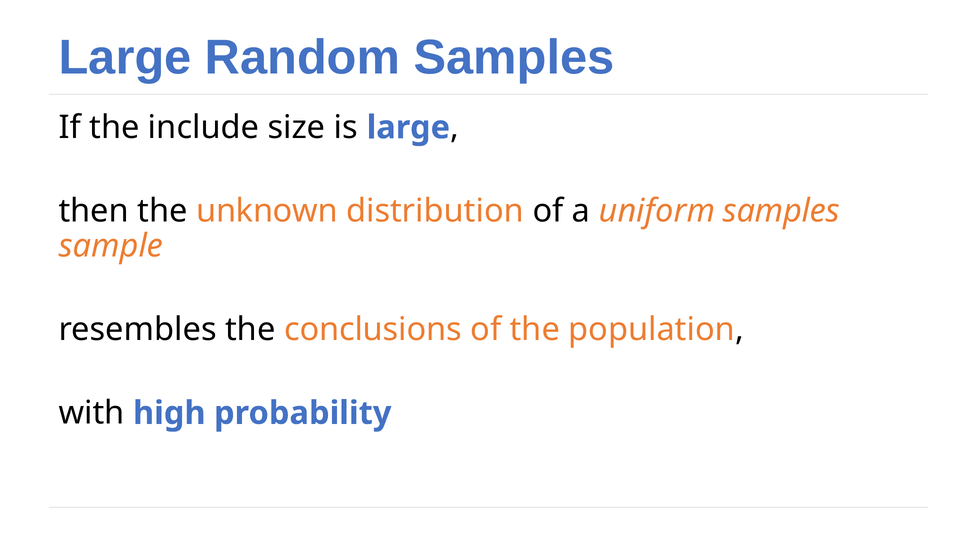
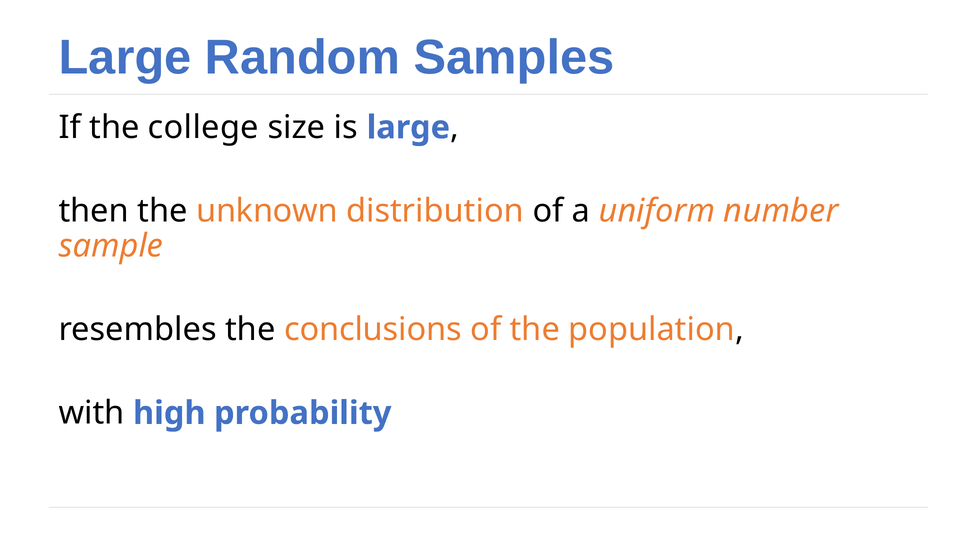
include: include -> college
uniform samples: samples -> number
